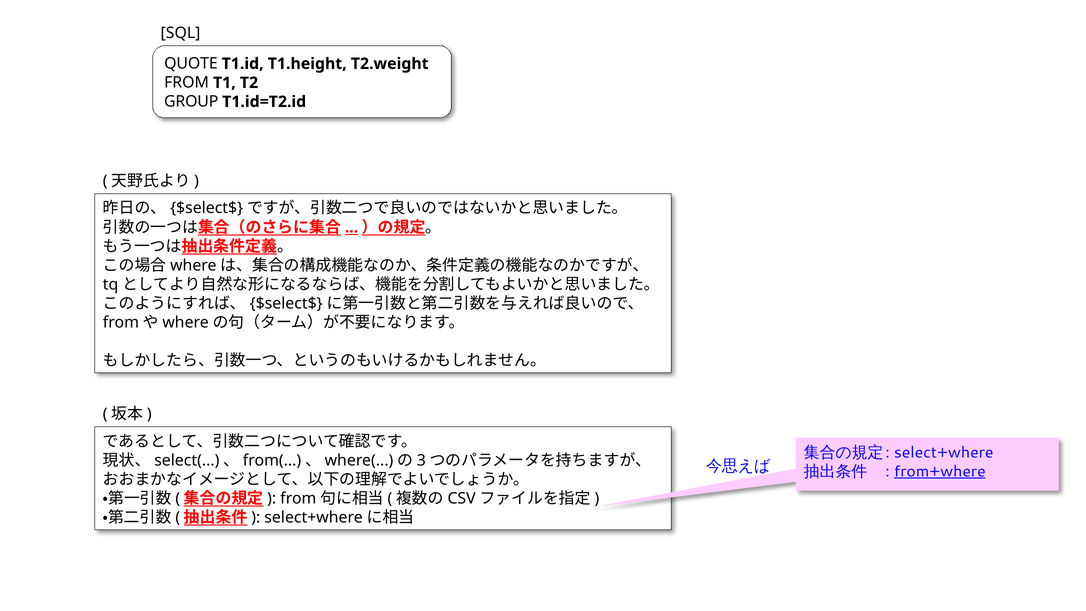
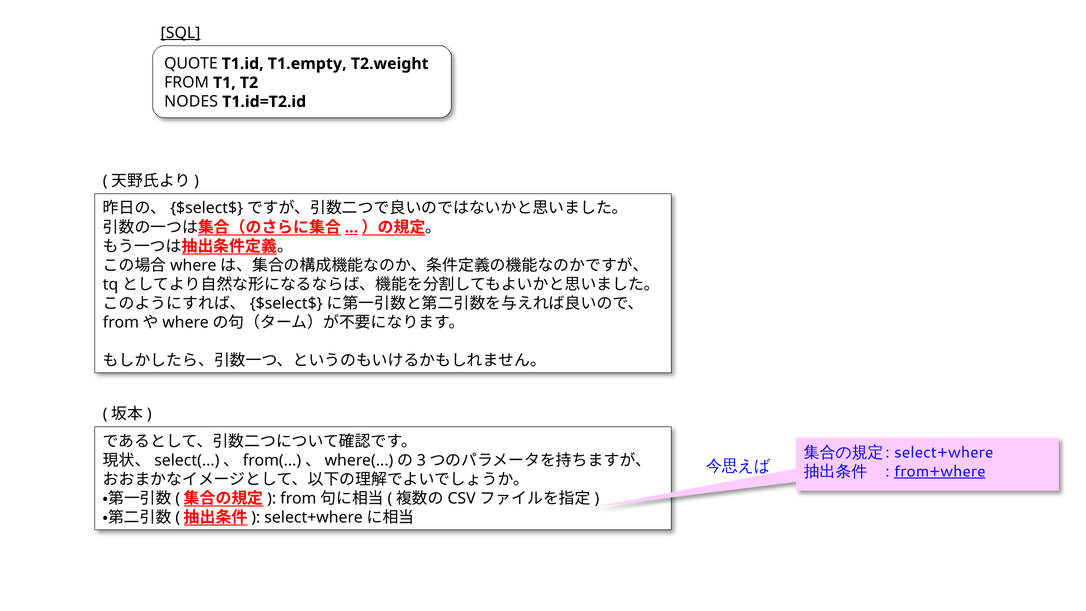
SQL underline: none -> present
T1.height: T1.height -> T1.empty
GROUP: GROUP -> NODES
